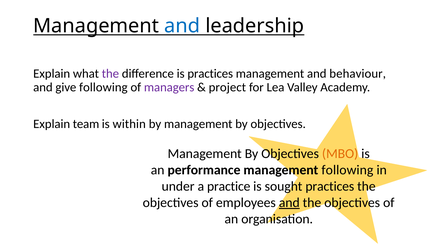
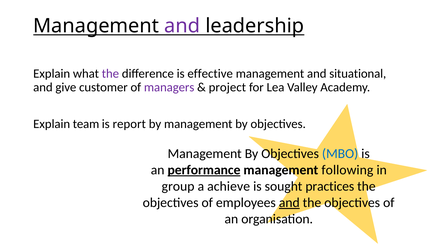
and at (182, 26) colour: blue -> purple
is practices: practices -> effective
behaviour: behaviour -> situational
give following: following -> customer
within: within -> report
MBO colour: orange -> blue
performance underline: none -> present
under: under -> group
practice: practice -> achieve
